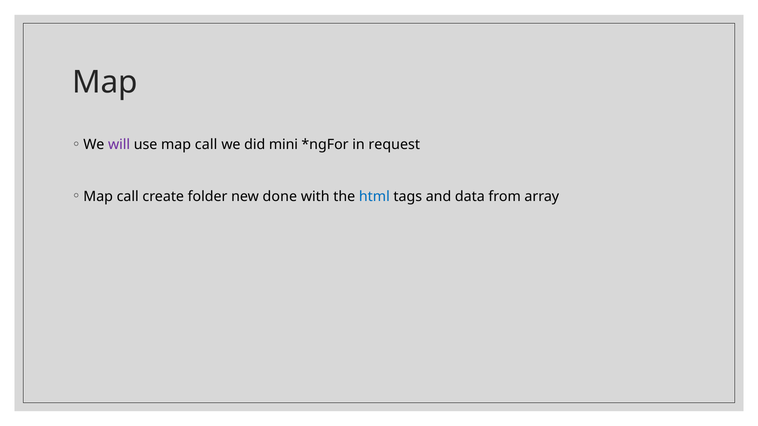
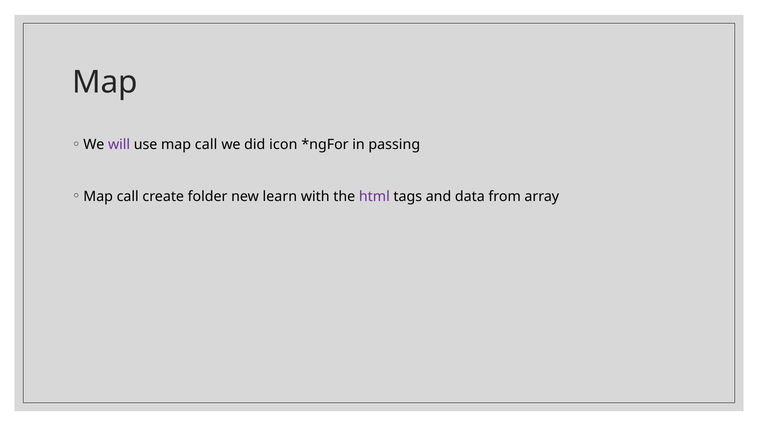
mini: mini -> icon
request: request -> passing
done: done -> learn
html colour: blue -> purple
